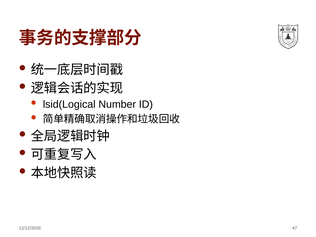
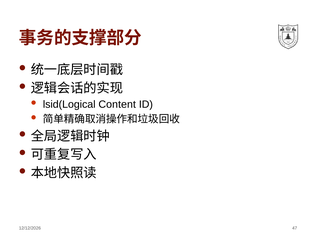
Number: Number -> Content
